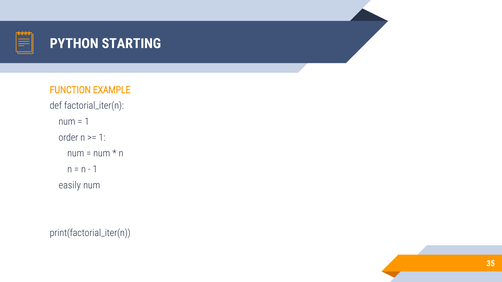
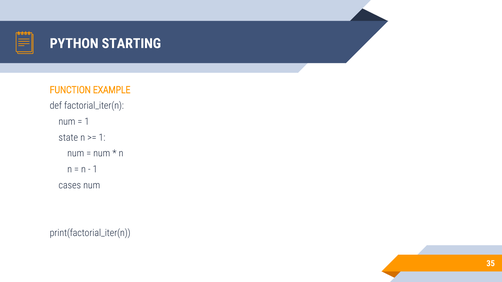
order: order -> state
easily: easily -> cases
